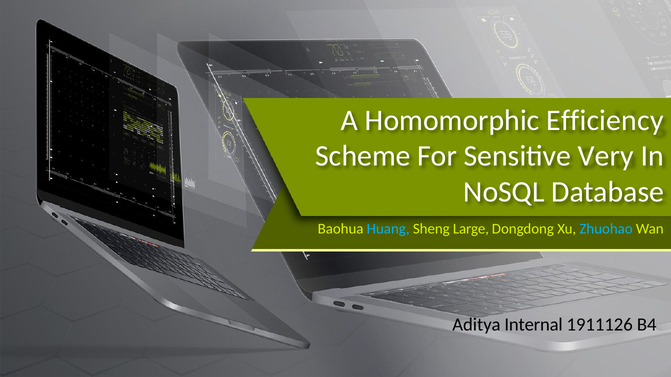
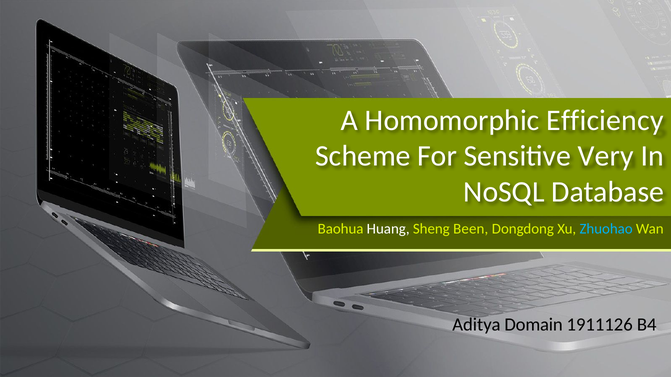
Huang colour: light blue -> white
Large: Large -> Been
Internal: Internal -> Domain
